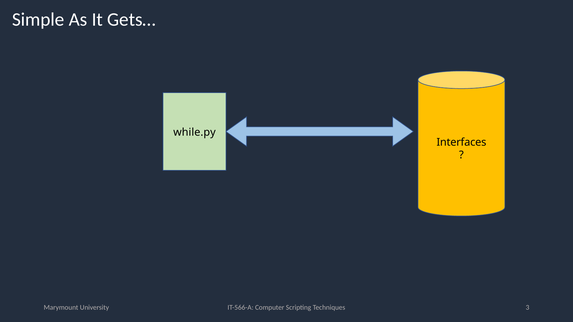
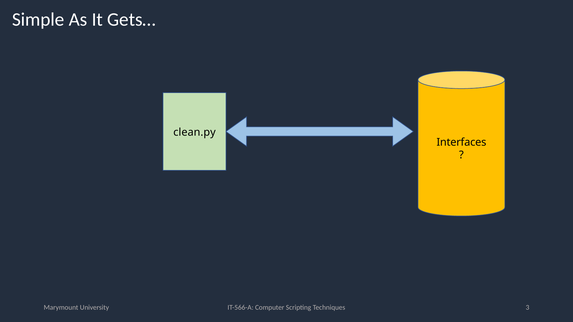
while.py: while.py -> clean.py
